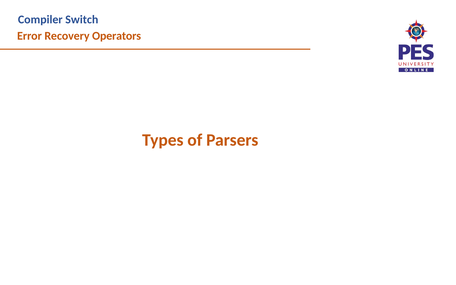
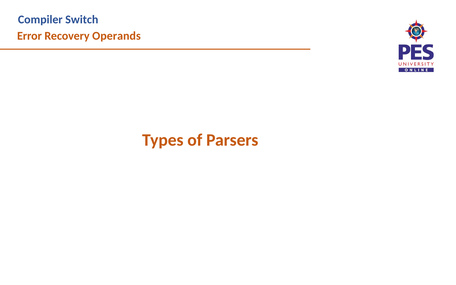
Operators: Operators -> Operands
